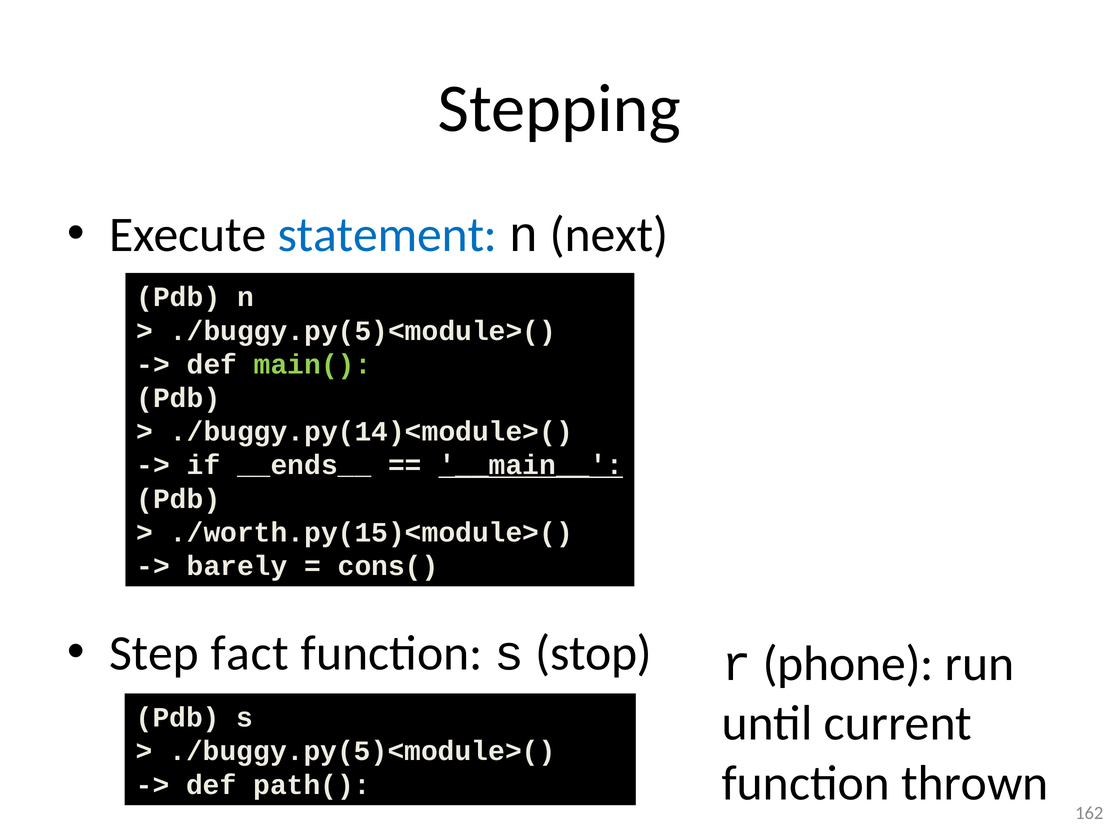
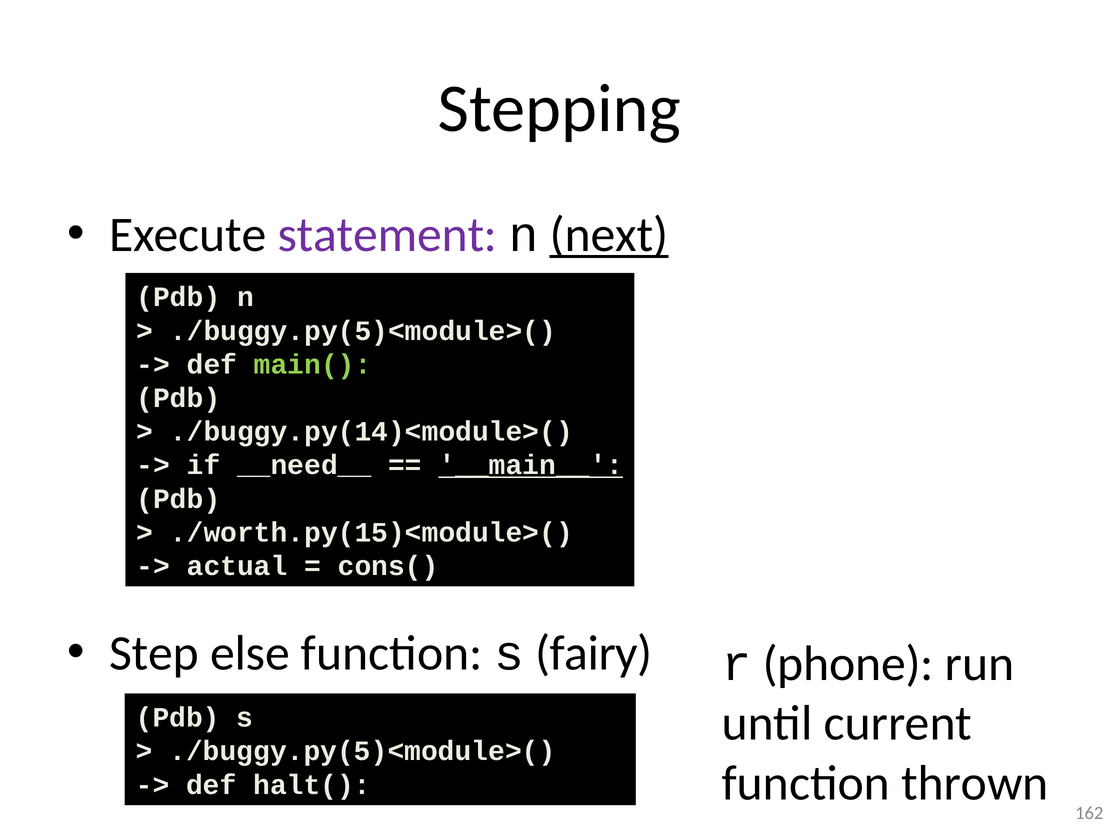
statement colour: blue -> purple
next underline: none -> present
__ends__: __ends__ -> __need__
barely: barely -> actual
fact: fact -> else
stop: stop -> fairy
path(: path( -> halt(
